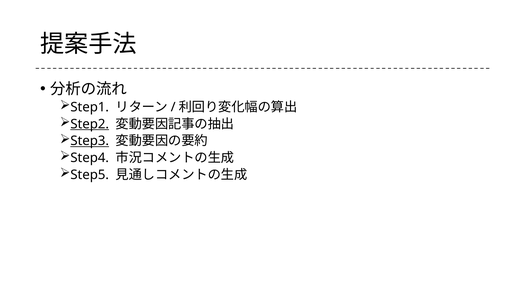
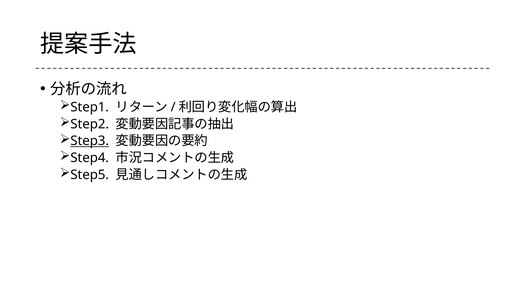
Step2 underline: present -> none
